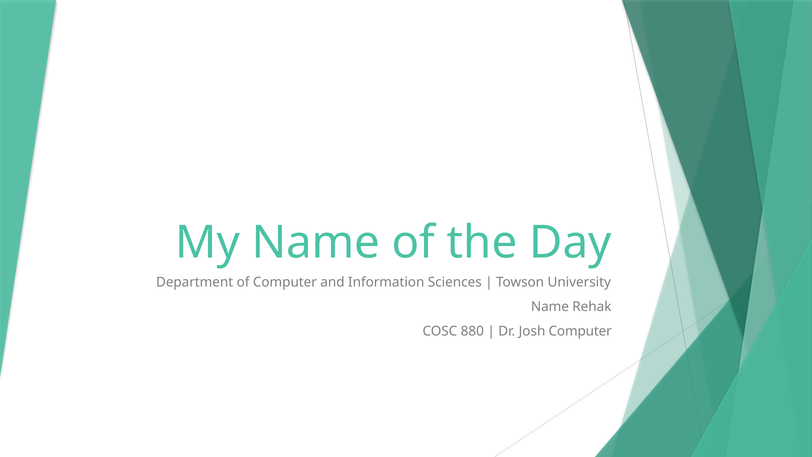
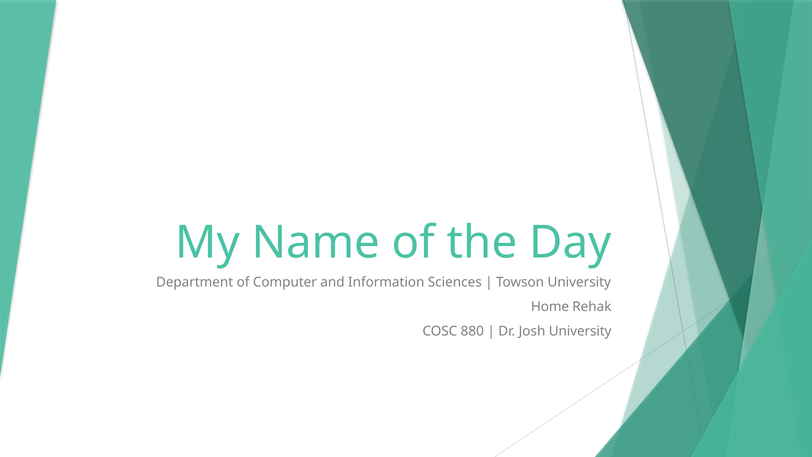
Name at (550, 307): Name -> Home
Josh Computer: Computer -> University
